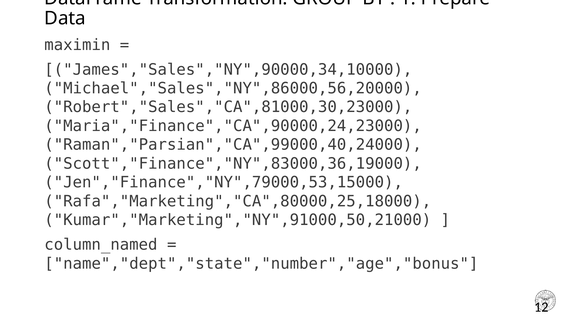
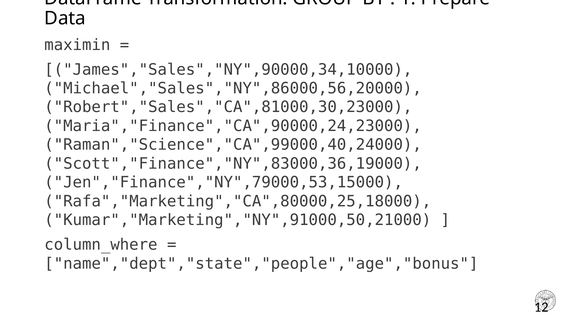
Raman","Parsian","CA",99000,40,24000: Raman","Parsian","CA",99000,40,24000 -> Raman","Science","CA",99000,40,24000
column_named: column_named -> column_where
name","dept","state","number","age","bonus: name","dept","state","number","age","bonus -> name","dept","state","people","age","bonus
